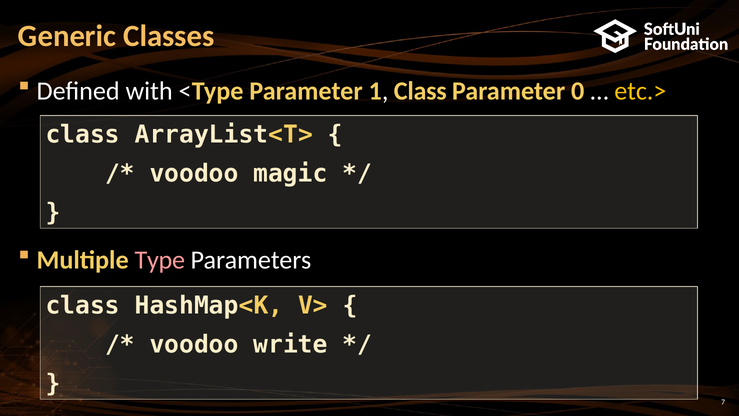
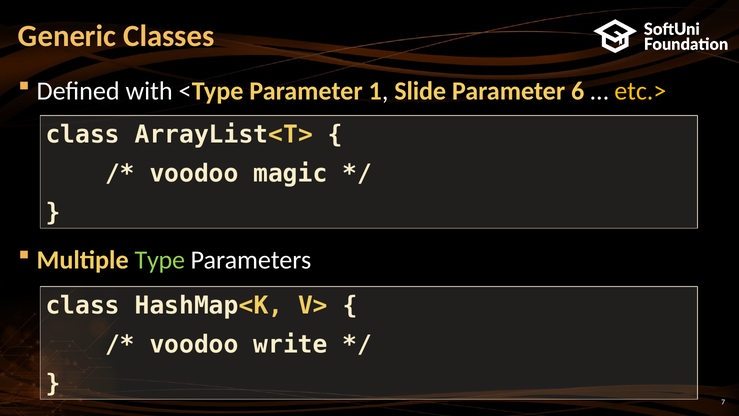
1 Class: Class -> Slide
0: 0 -> 6
Type colour: pink -> light green
